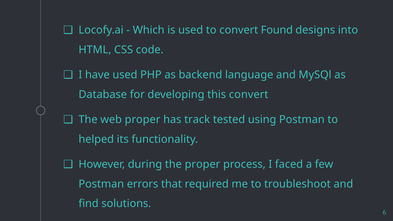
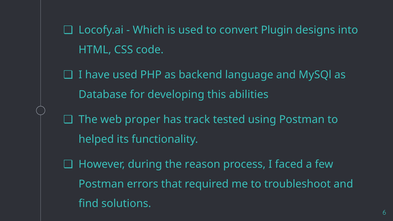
Found: Found -> Plugin
this convert: convert -> abilities
the proper: proper -> reason
